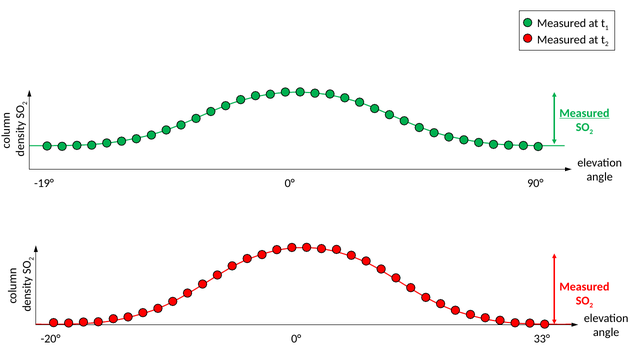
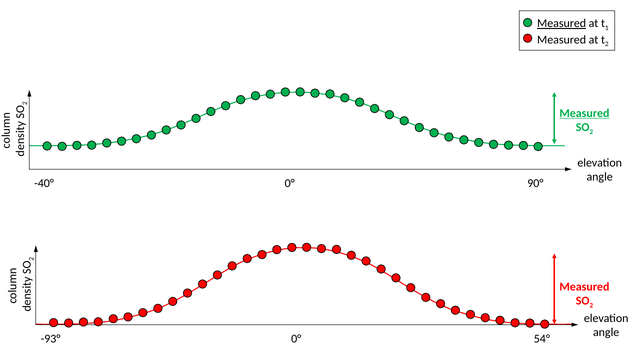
Measured at (562, 23) underline: none -> present
-19°: -19° -> -40°
-20°: -20° -> -93°
33°: 33° -> 54°
